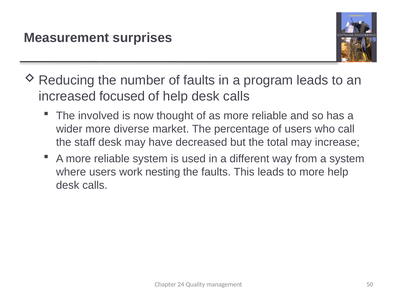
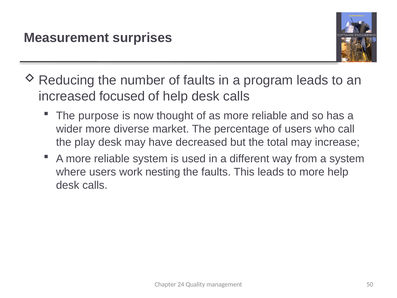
involved: involved -> purpose
staff: staff -> play
